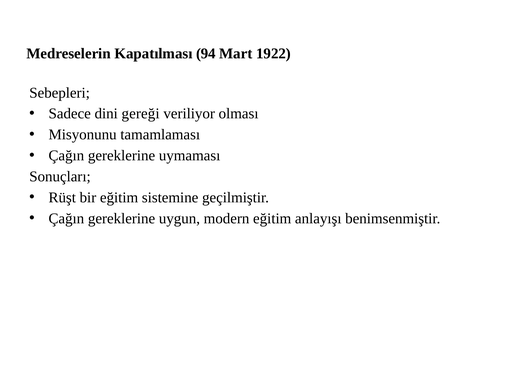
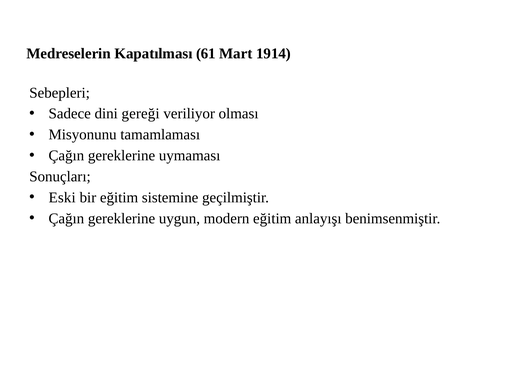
94: 94 -> 61
1922: 1922 -> 1914
Rüşt: Rüşt -> Eski
